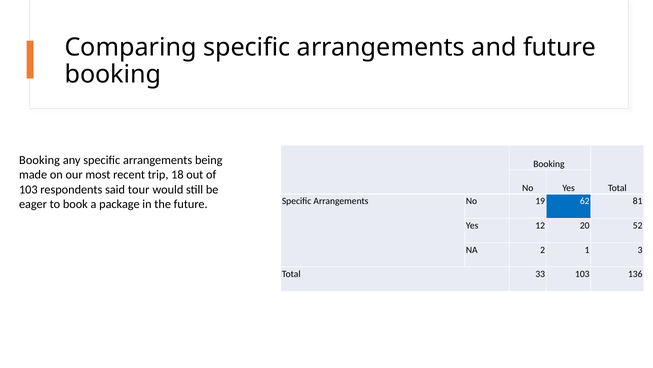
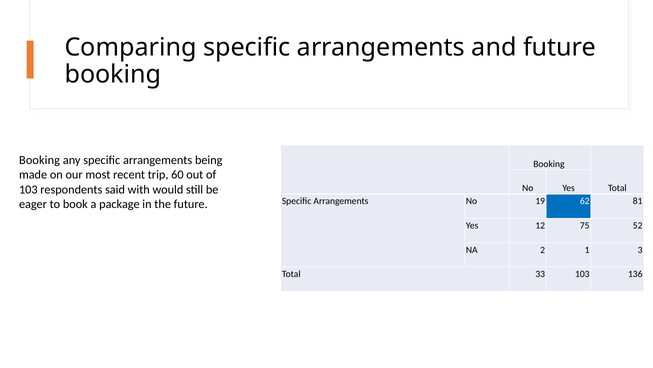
18: 18 -> 60
tour: tour -> with
20: 20 -> 75
